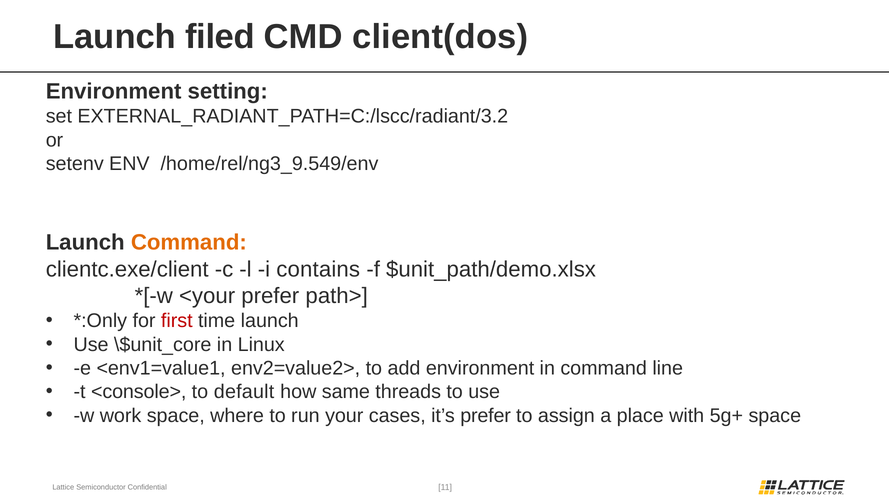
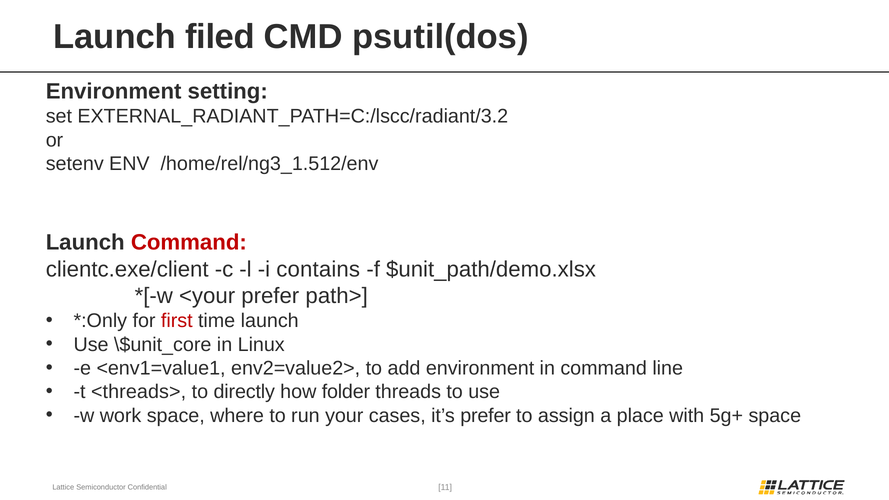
client(dos: client(dos -> psutil(dos
/home/rel/ng3_9.549/env: /home/rel/ng3_9.549/env -> /home/rel/ng3_1.512/env
Command at (189, 243) colour: orange -> red
<console>: <console> -> <threads>
default: default -> directly
same: same -> folder
